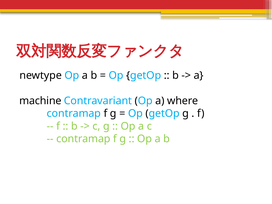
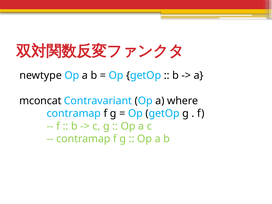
machine: machine -> mconcat
